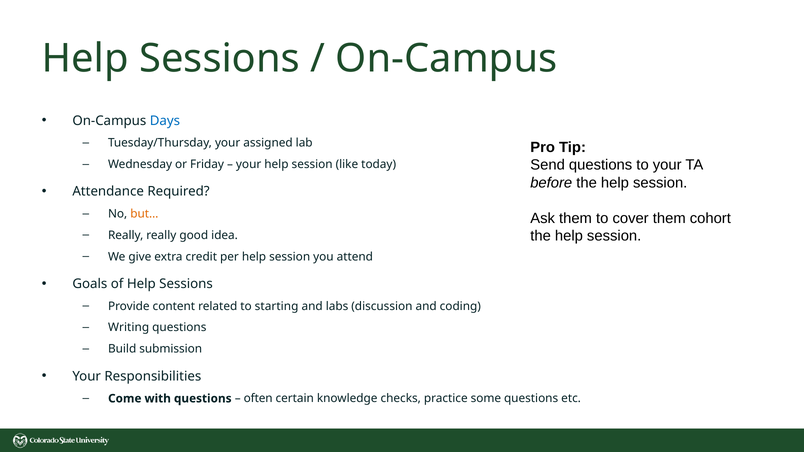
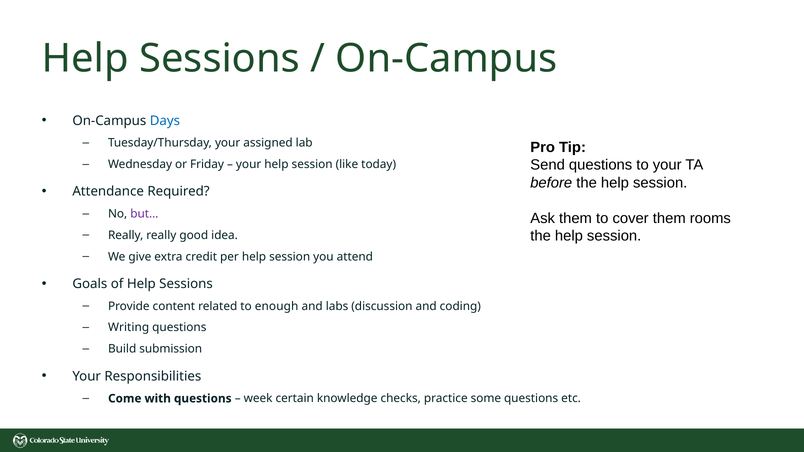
but… colour: orange -> purple
cohort: cohort -> rooms
starting: starting -> enough
often: often -> week
